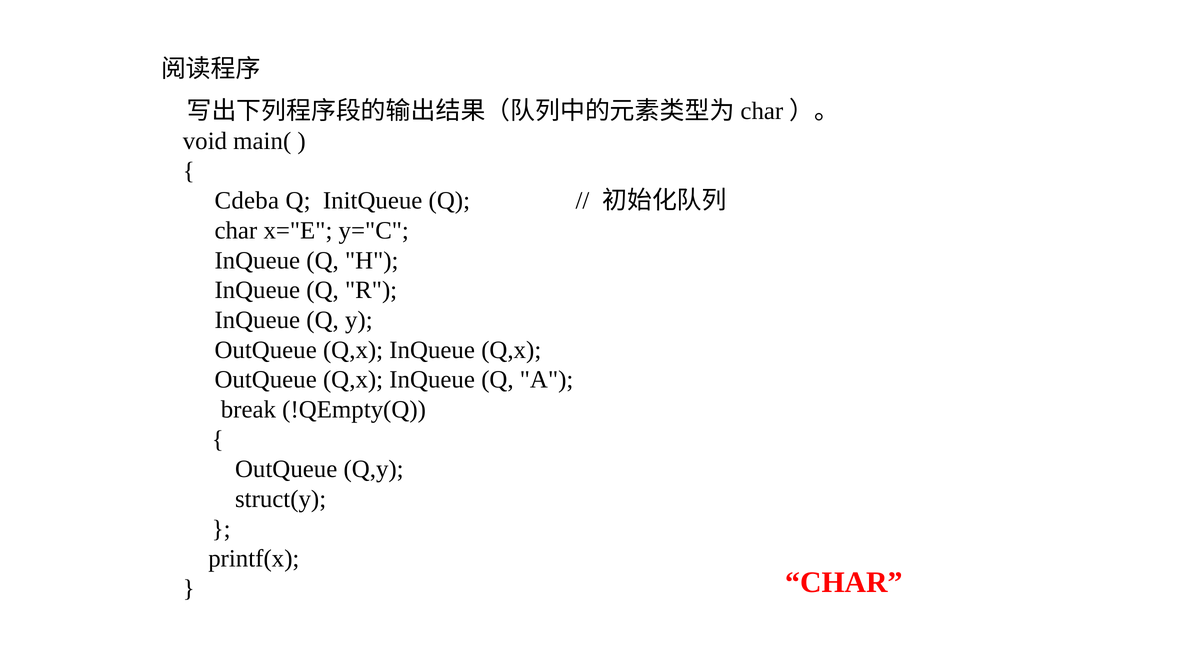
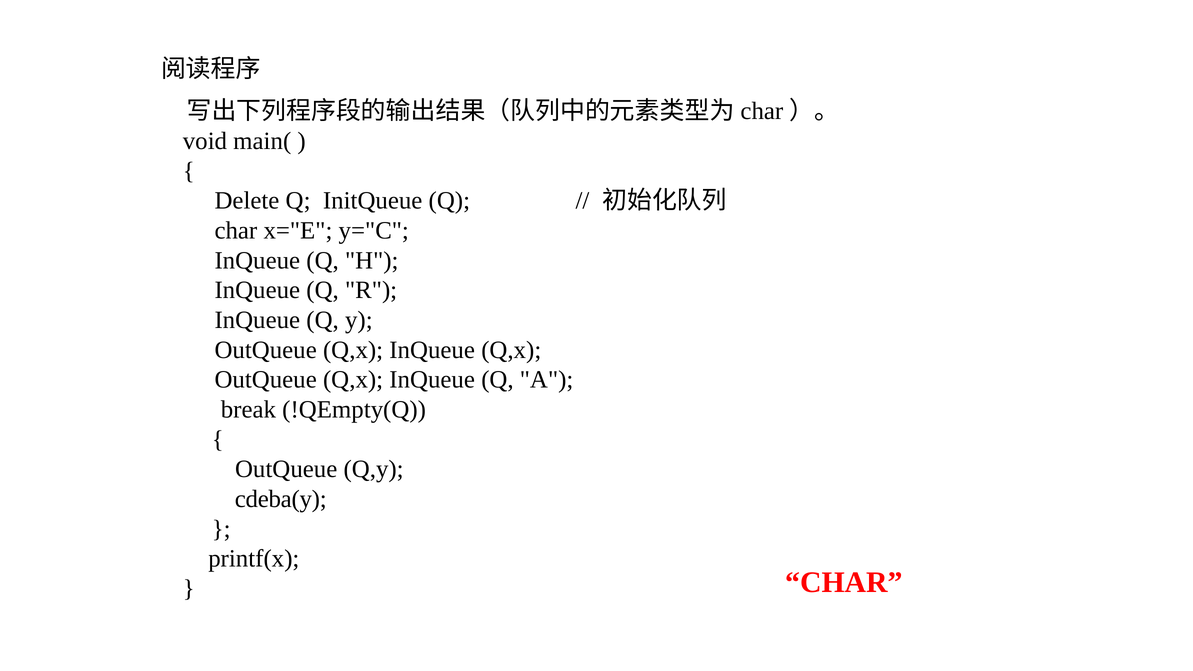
Cdeba: Cdeba -> Delete
struct(y: struct(y -> cdeba(y
